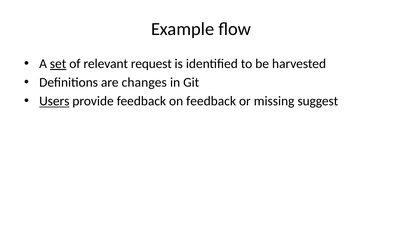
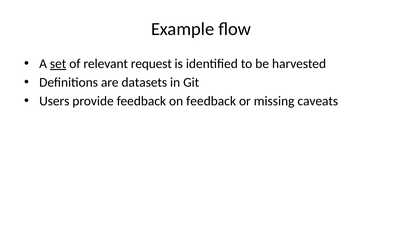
changes: changes -> datasets
Users underline: present -> none
suggest: suggest -> caveats
